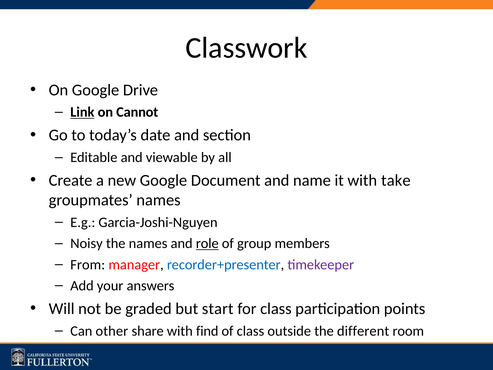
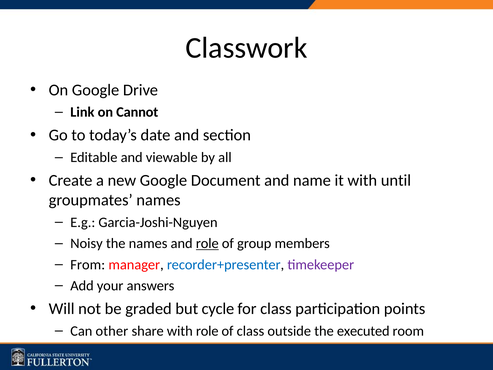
Link underline: present -> none
take: take -> until
start: start -> cycle
with find: find -> role
different: different -> executed
